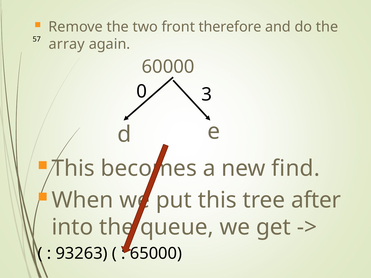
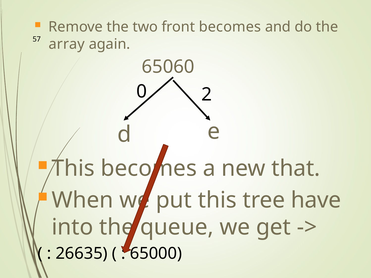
front therefore: therefore -> becomes
60000: 60000 -> 65060
3: 3 -> 2
find: find -> that
after: after -> have
93263: 93263 -> 26635
